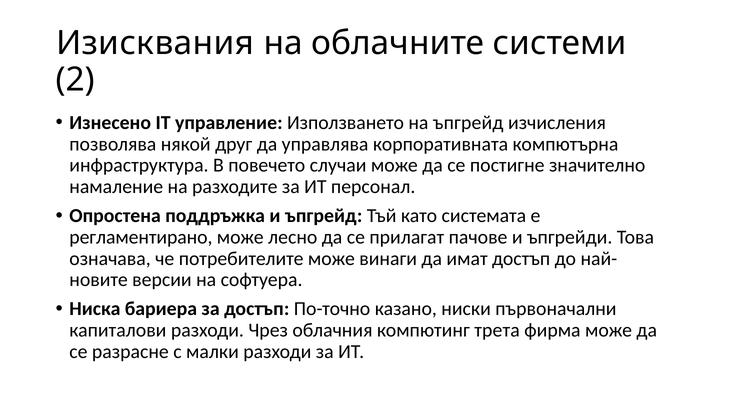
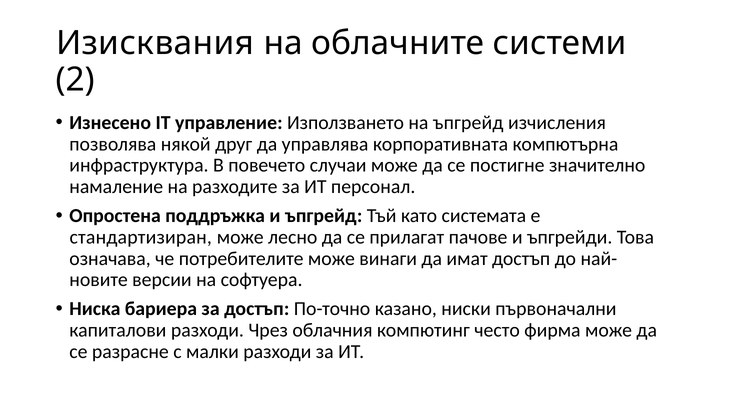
регламентирано: регламентирано -> стандартизиран
трета: трета -> често
